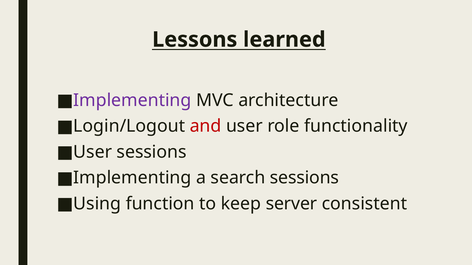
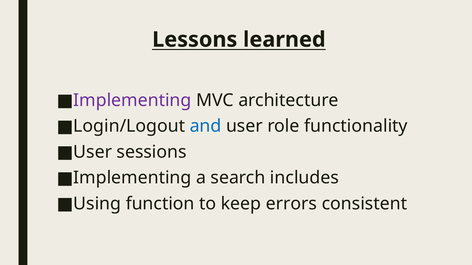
and colour: red -> blue
search sessions: sessions -> includes
server: server -> errors
